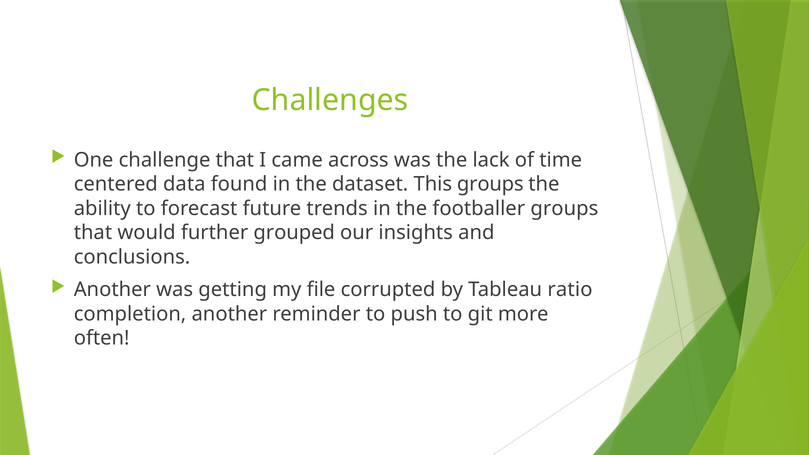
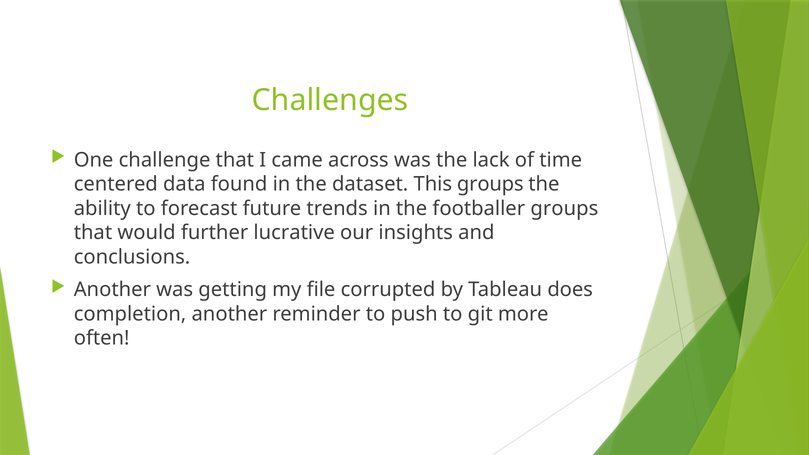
grouped: grouped -> lucrative
ratio: ratio -> does
